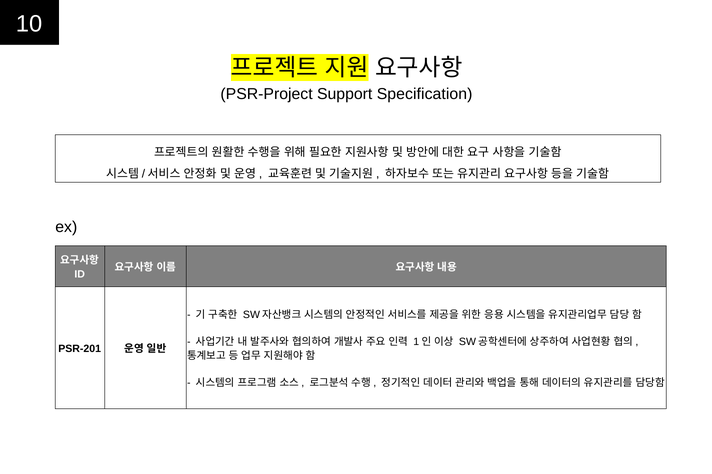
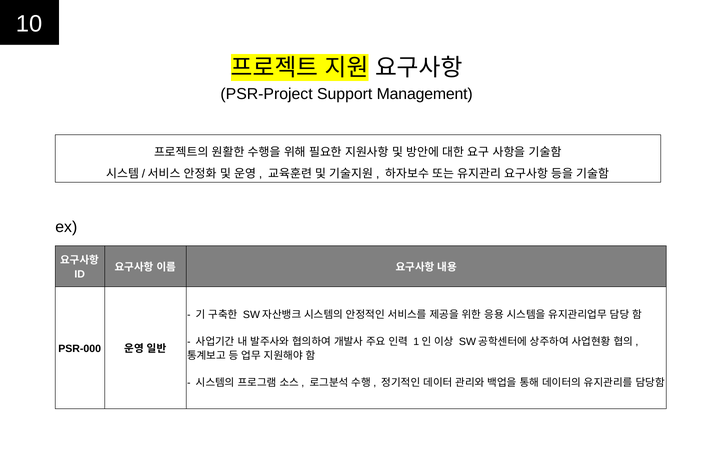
Specification: Specification -> Management
PSR-201: PSR-201 -> PSR-000
